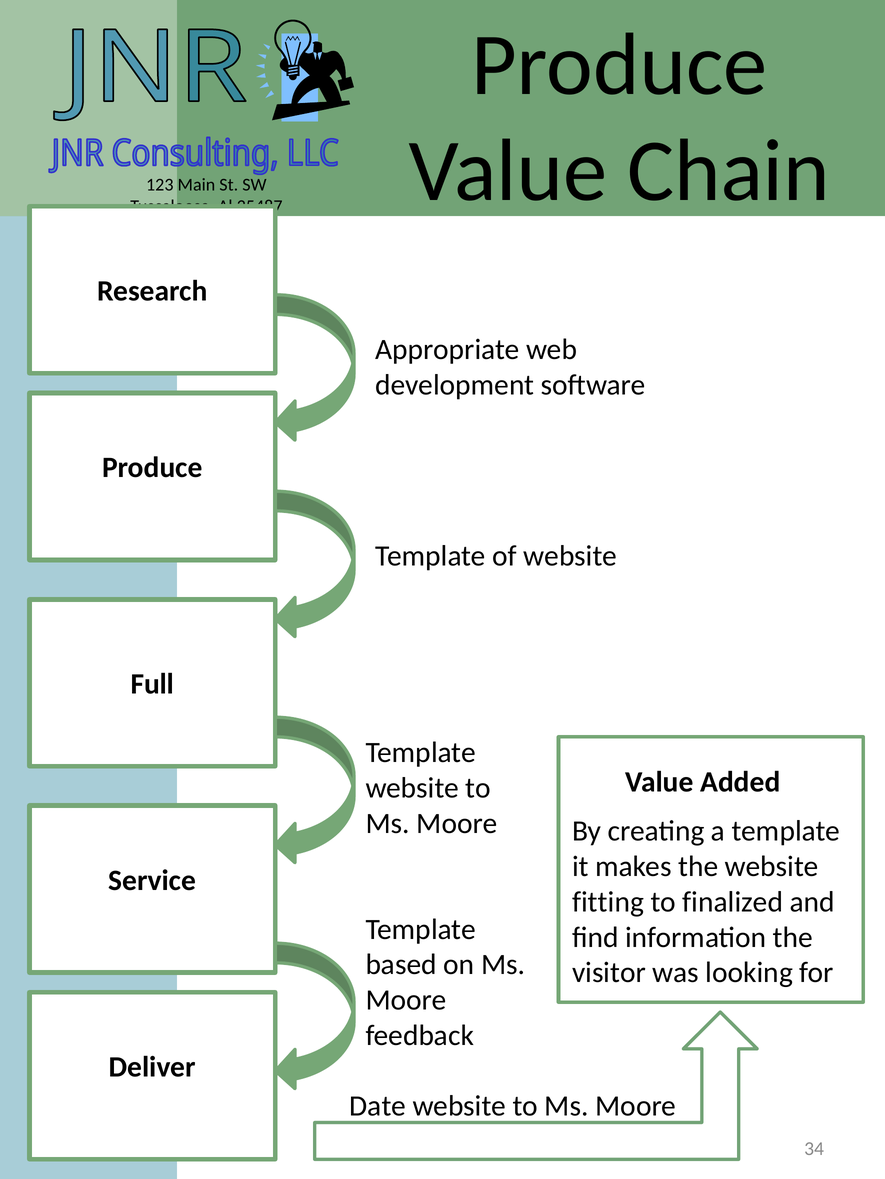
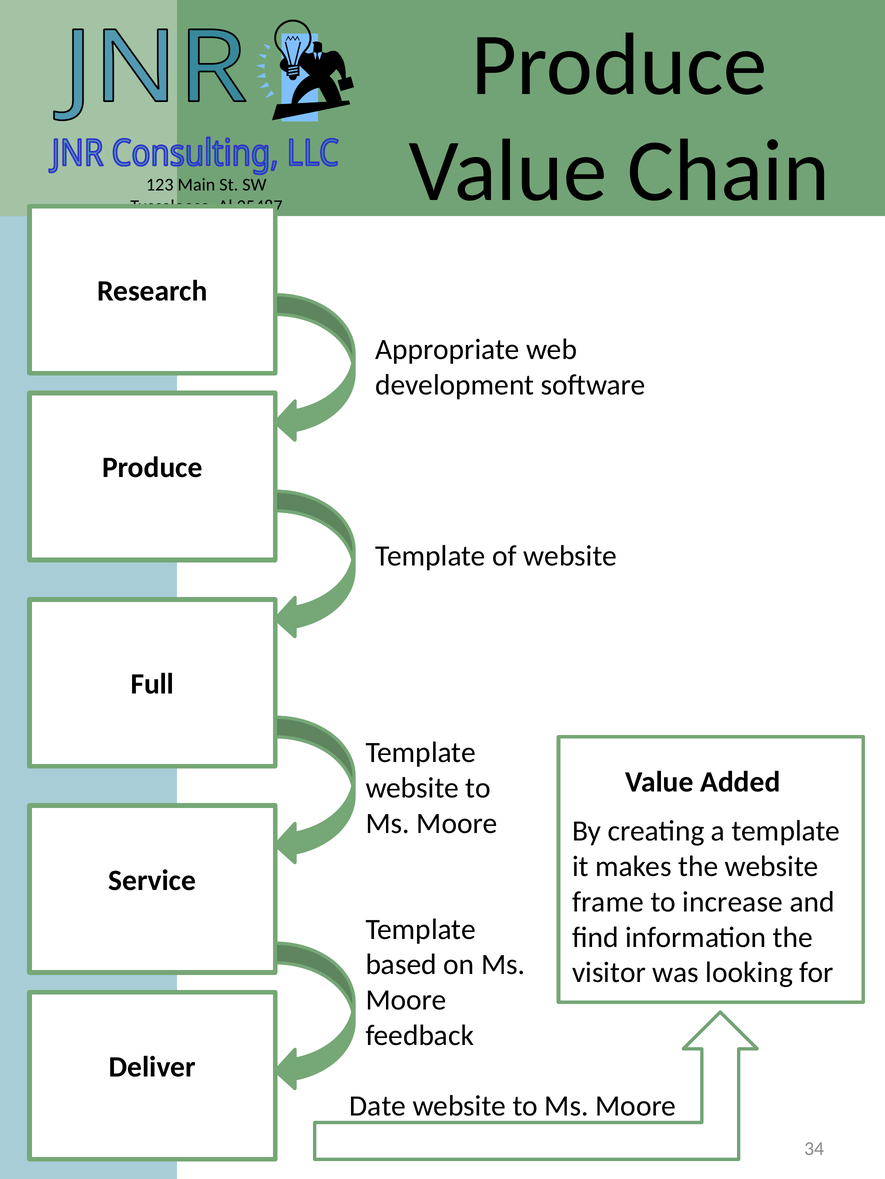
fitting: fitting -> frame
finalized: finalized -> increase
